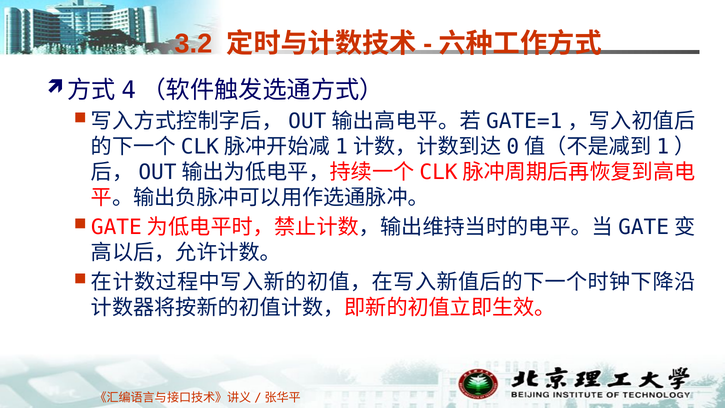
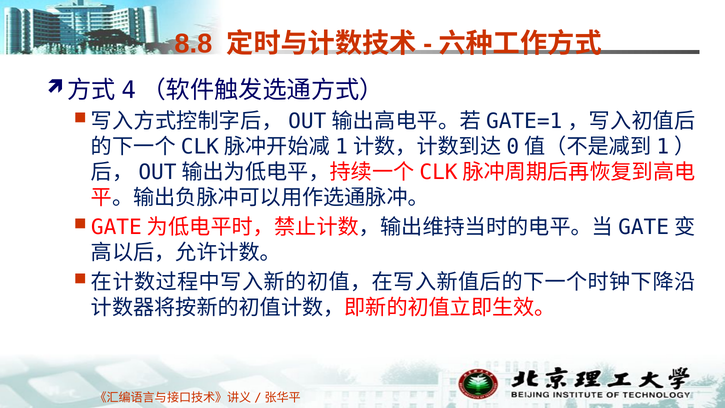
3.2: 3.2 -> 8.8
